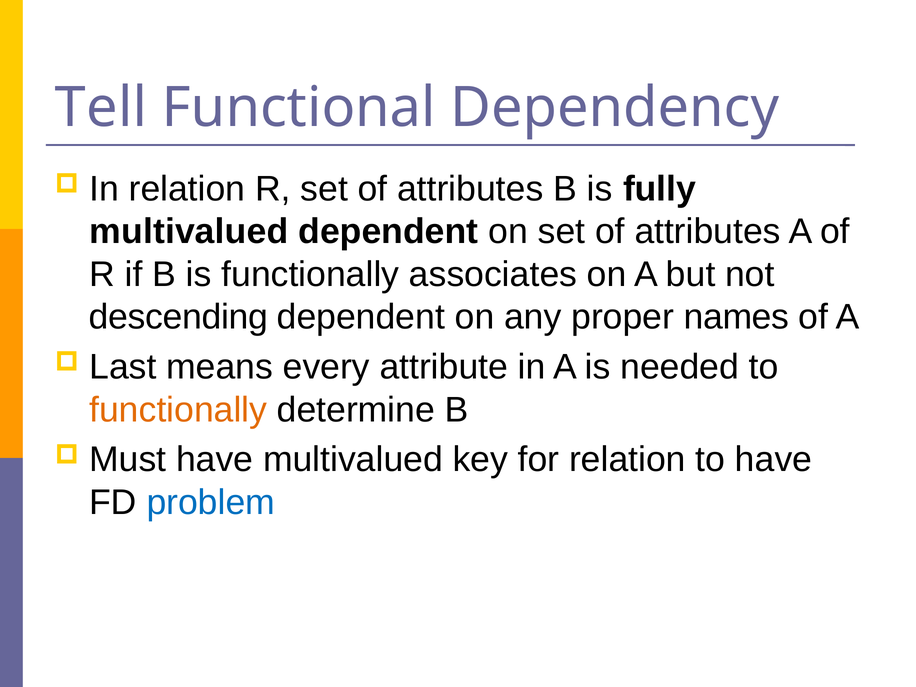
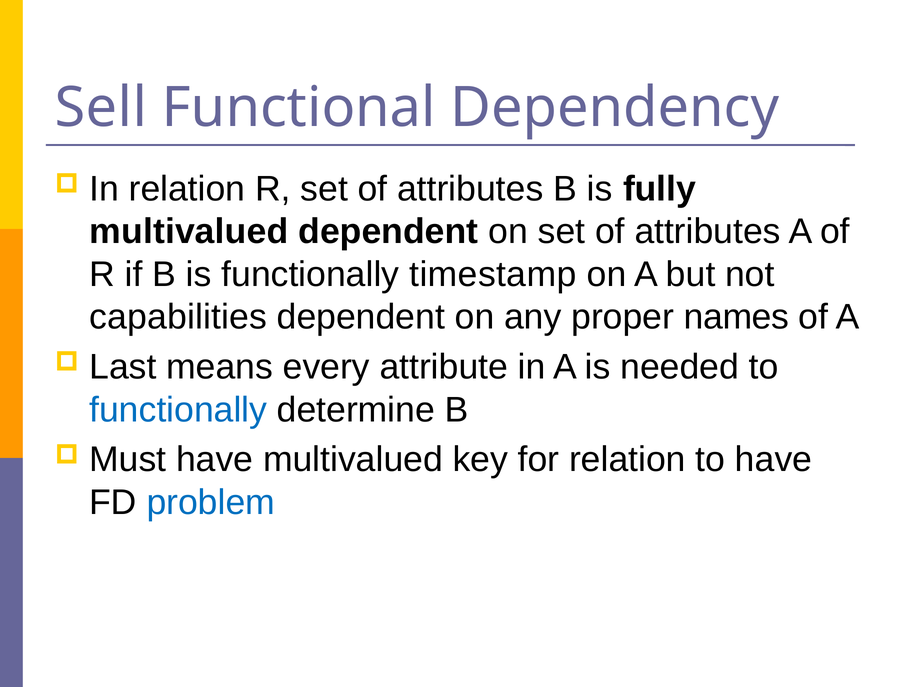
Tell: Tell -> Sell
associates: associates -> timestamp
descending: descending -> capabilities
functionally at (178, 410) colour: orange -> blue
